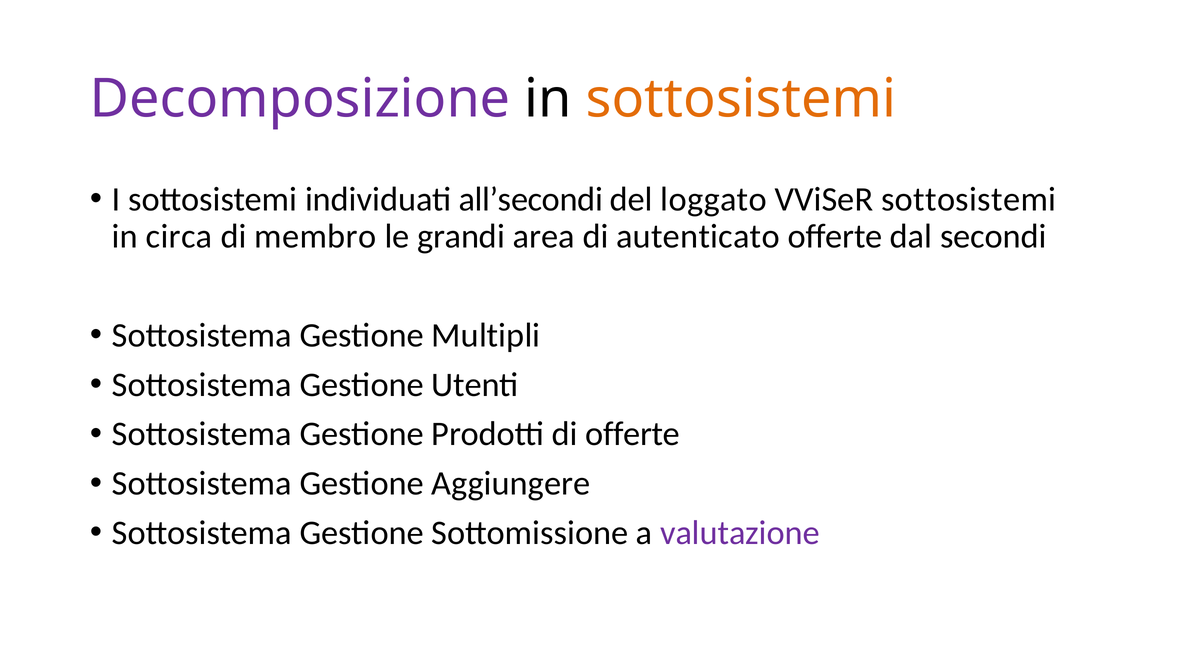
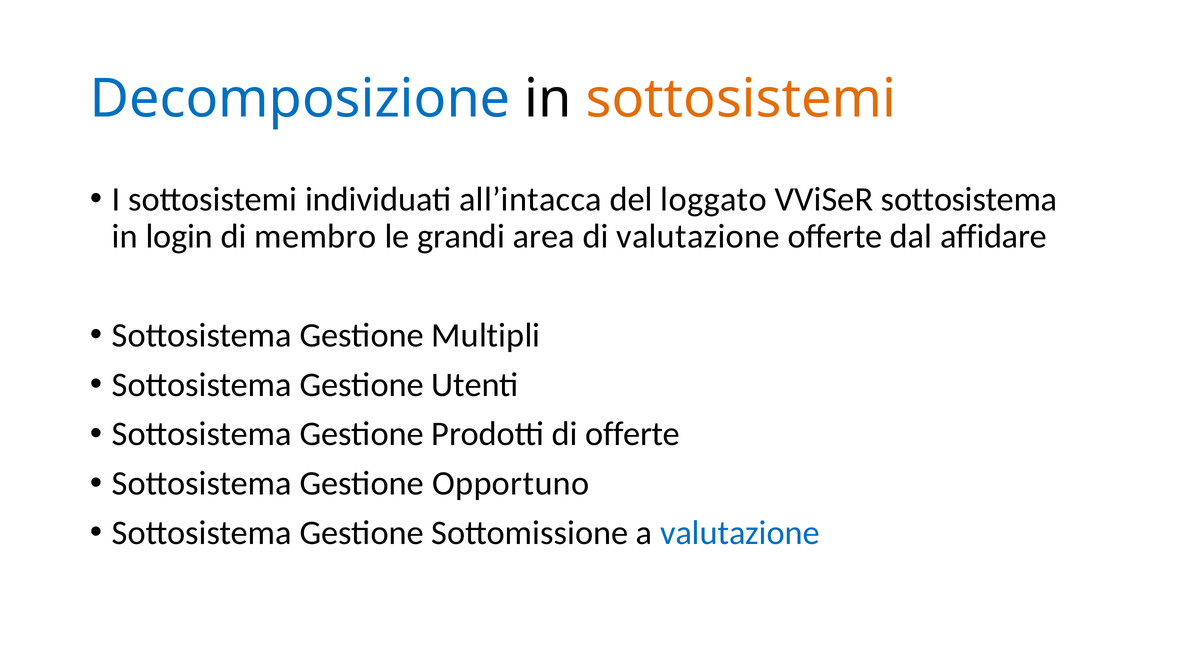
Decomposizione colour: purple -> blue
all’secondi: all’secondi -> all’intacca
VViSeR sottosistemi: sottosistemi -> sottosistema
circa: circa -> login
di autenticato: autenticato -> valutazione
secondi: secondi -> affidare
Aggiungere: Aggiungere -> Opportuno
valutazione at (740, 533) colour: purple -> blue
